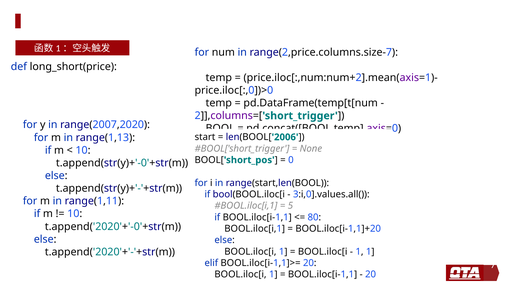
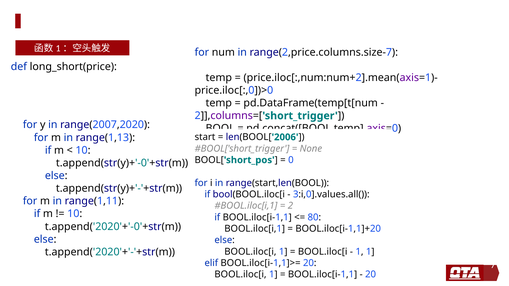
5: 5 -> 2
